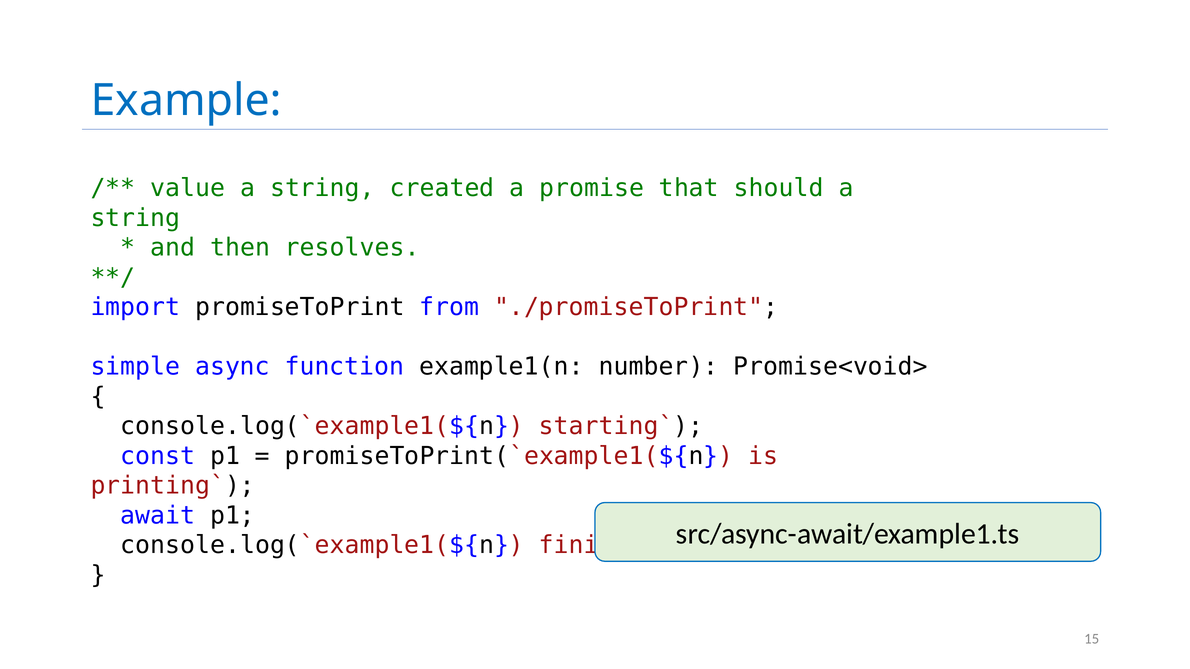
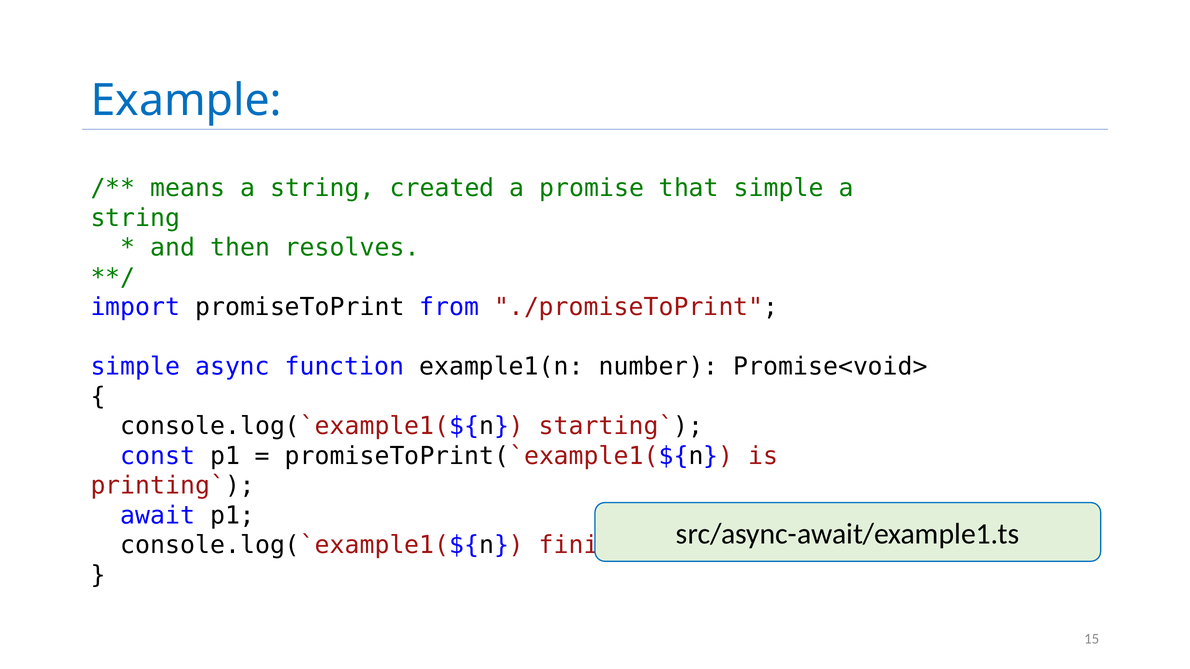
value: value -> means
that should: should -> simple
